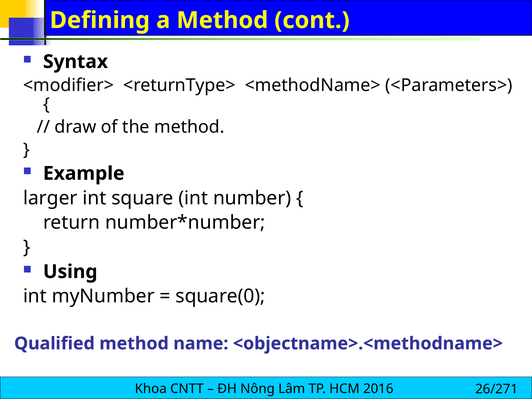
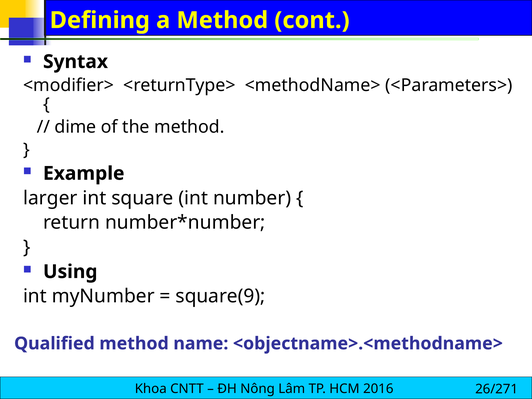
draw: draw -> dime
square(0: square(0 -> square(9
